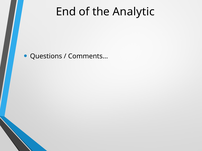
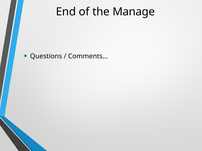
Analytic: Analytic -> Manage
